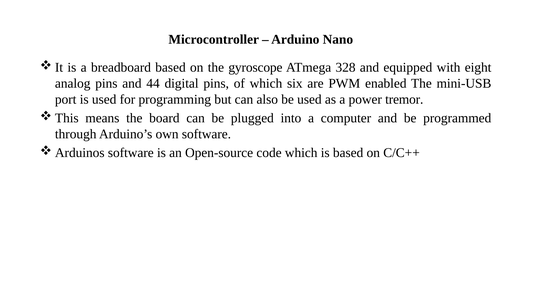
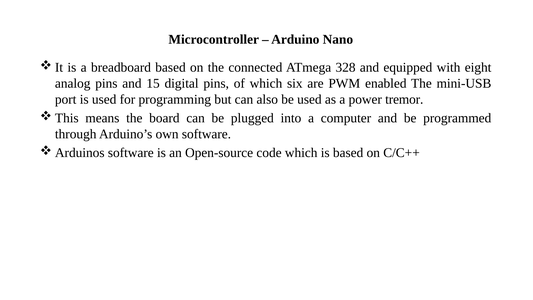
gyroscope: gyroscope -> connected
44: 44 -> 15
